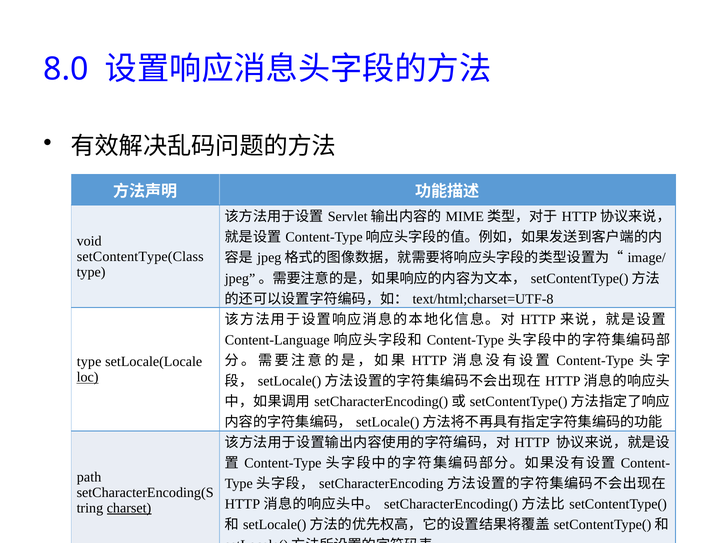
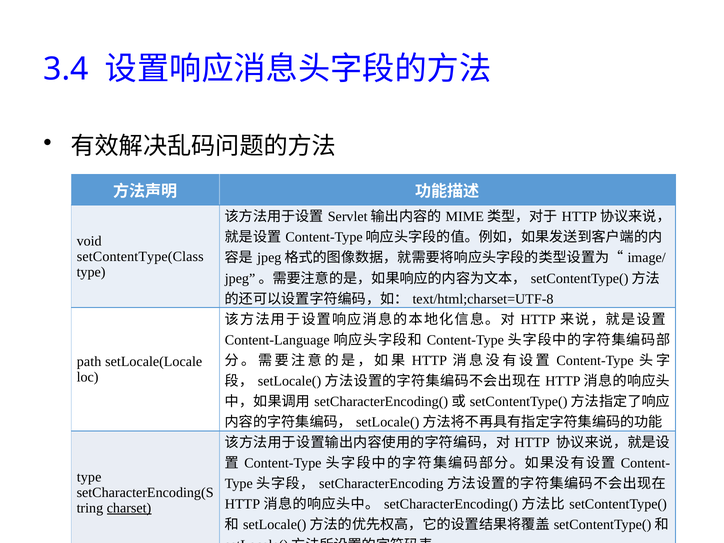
8.0: 8.0 -> 3.4
type at (89, 362): type -> path
loc underline: present -> none
path at (89, 477): path -> type
